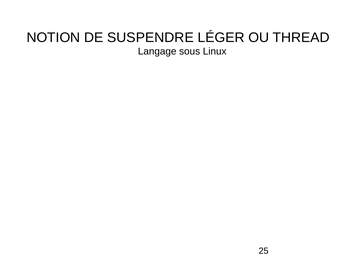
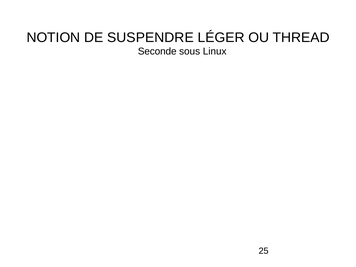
Langage: Langage -> Seconde
